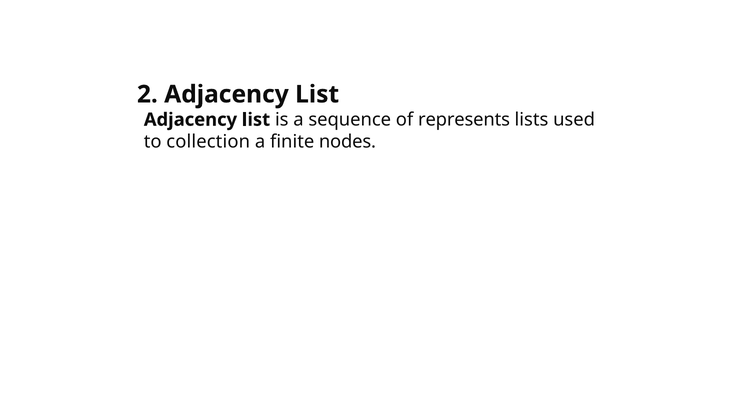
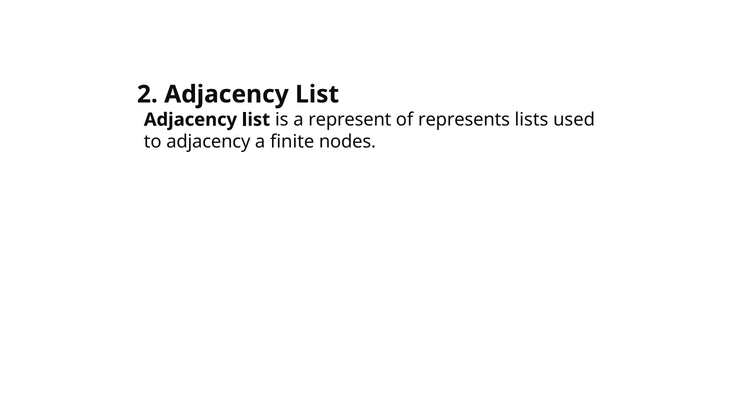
sequence: sequence -> represent
to collection: collection -> adjacency
